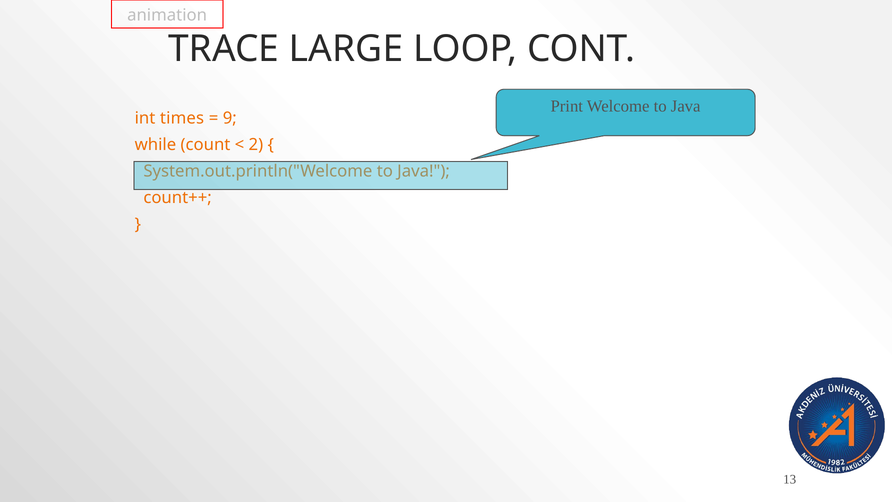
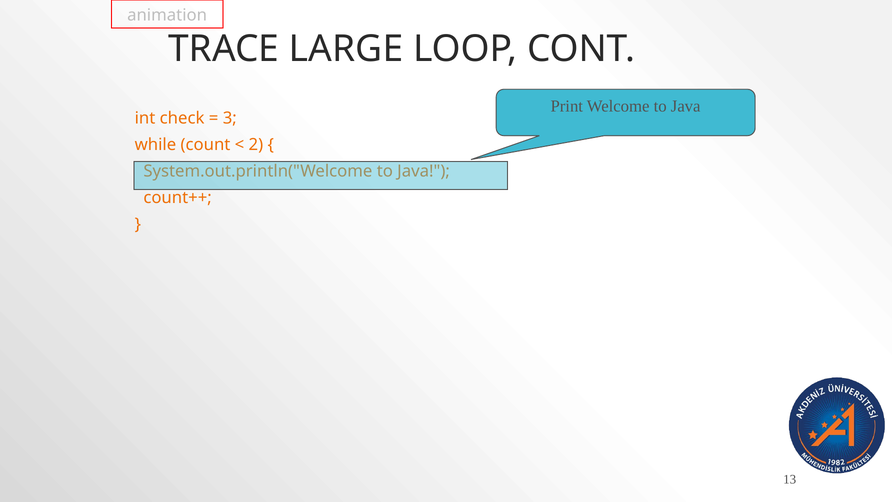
times: times -> check
9: 9 -> 3
